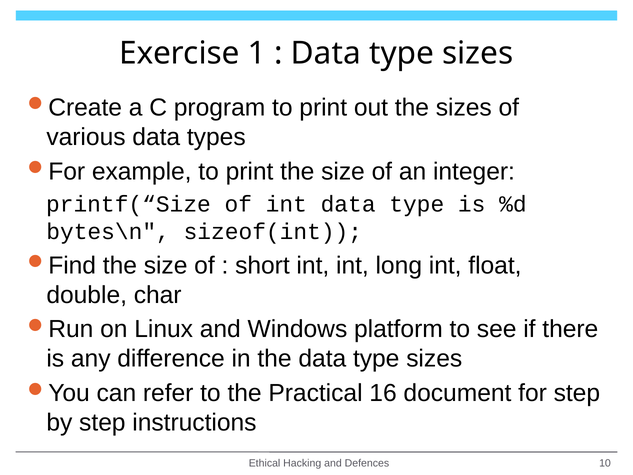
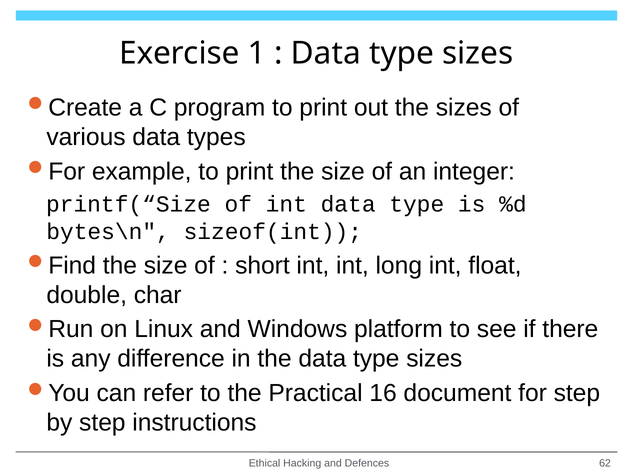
10: 10 -> 62
